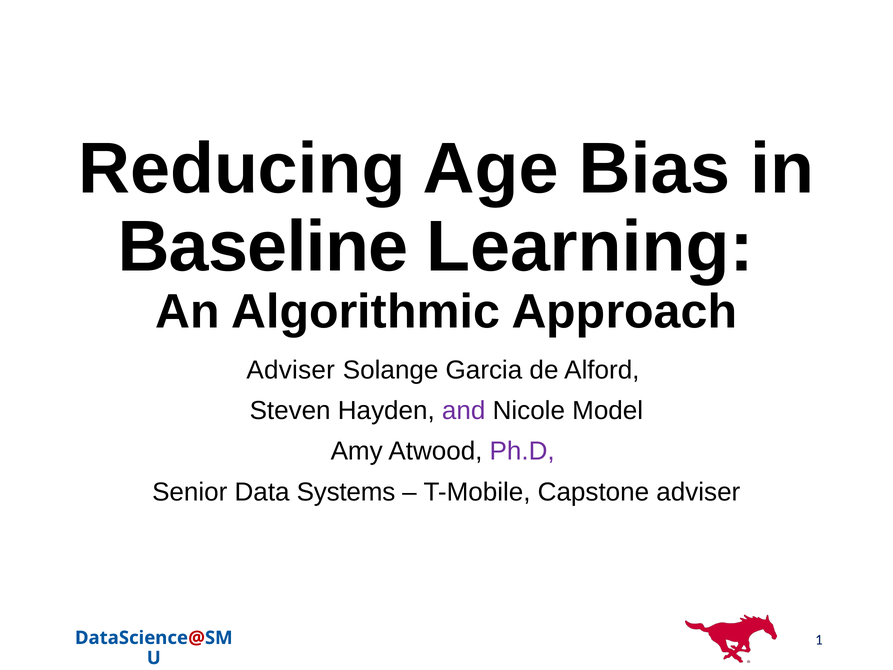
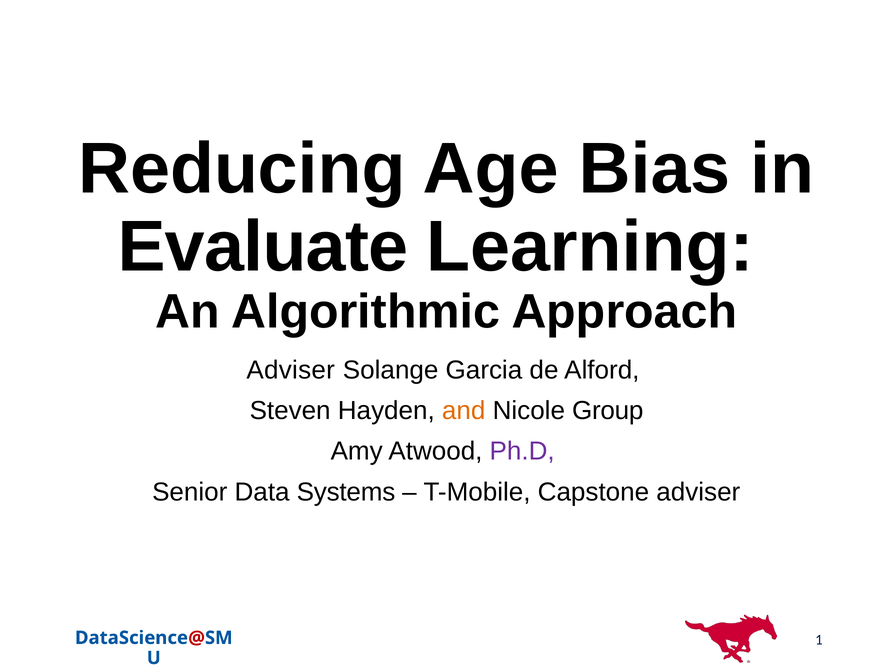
Baseline: Baseline -> Evaluate
and colour: purple -> orange
Model: Model -> Group
